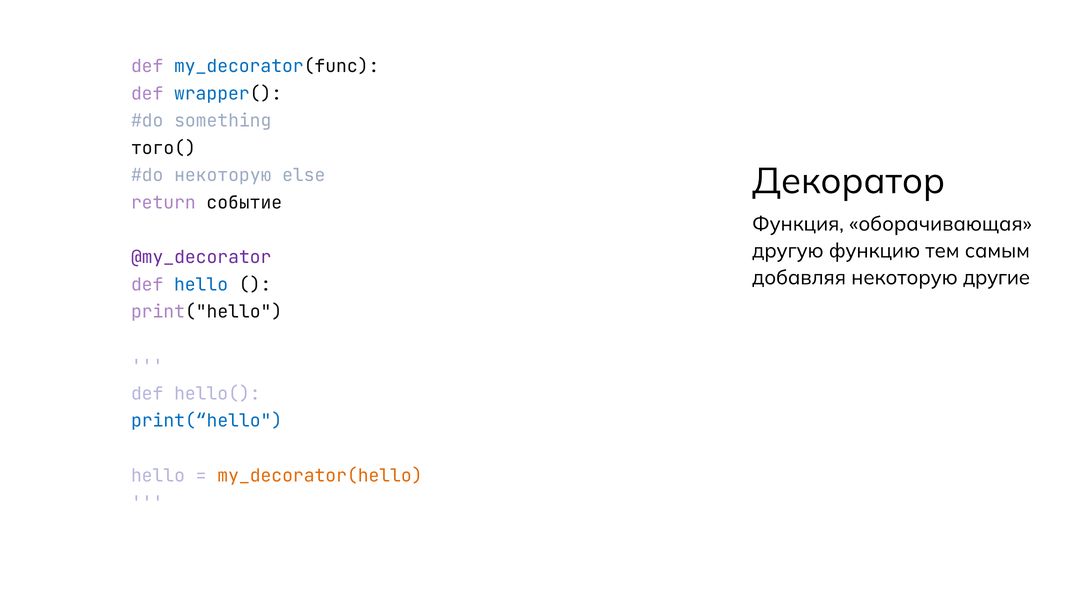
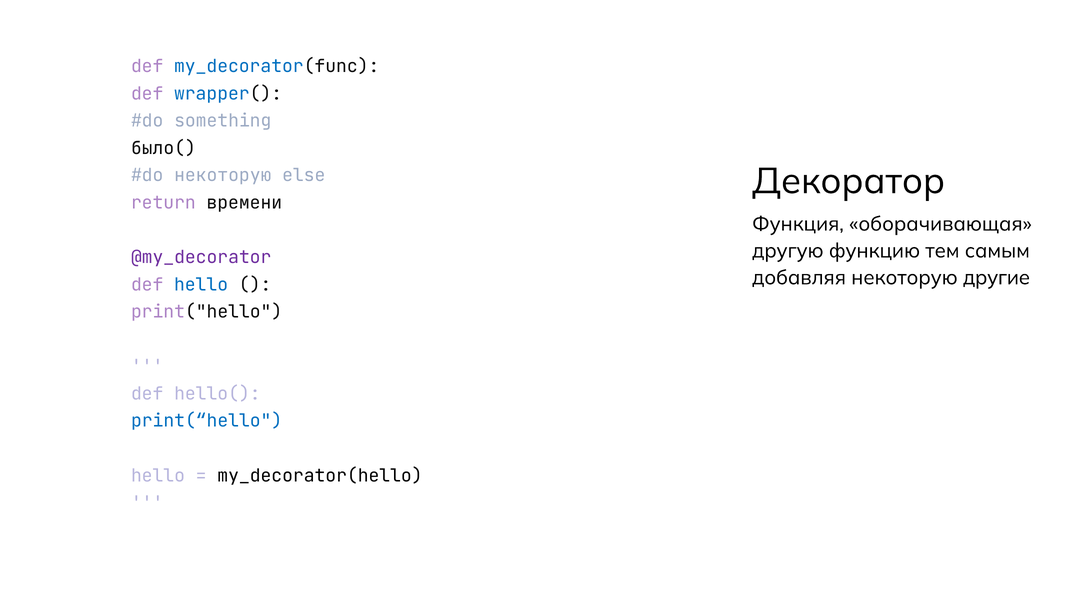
того(: того( -> было(
событие: событие -> времени
my_decorator(hello colour: orange -> black
